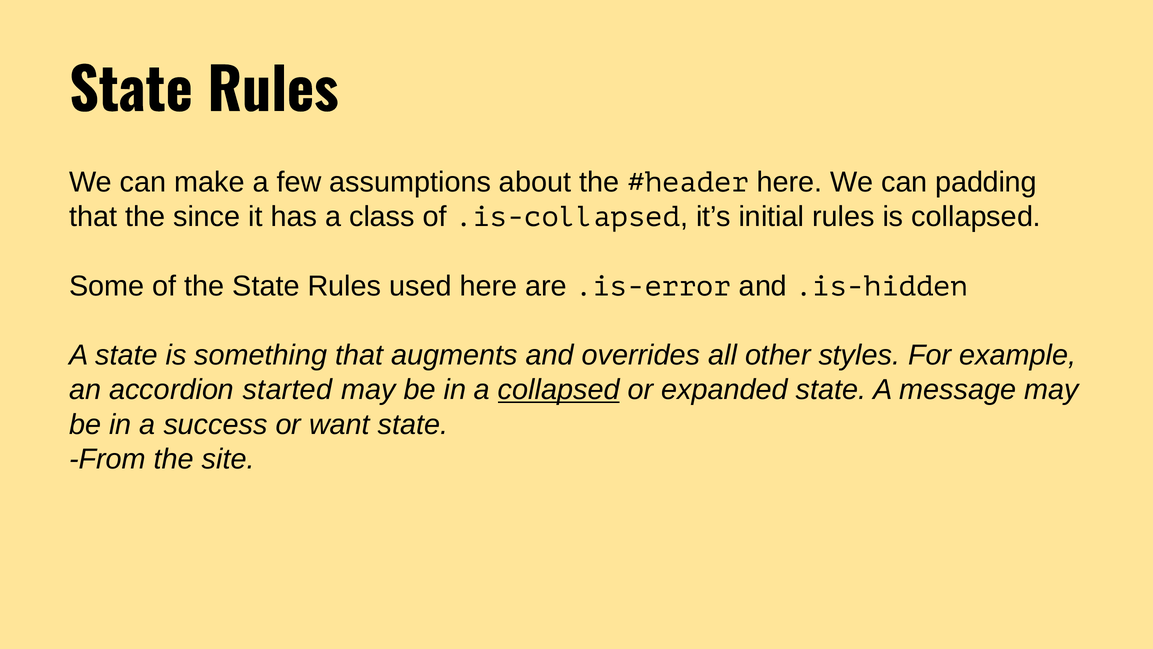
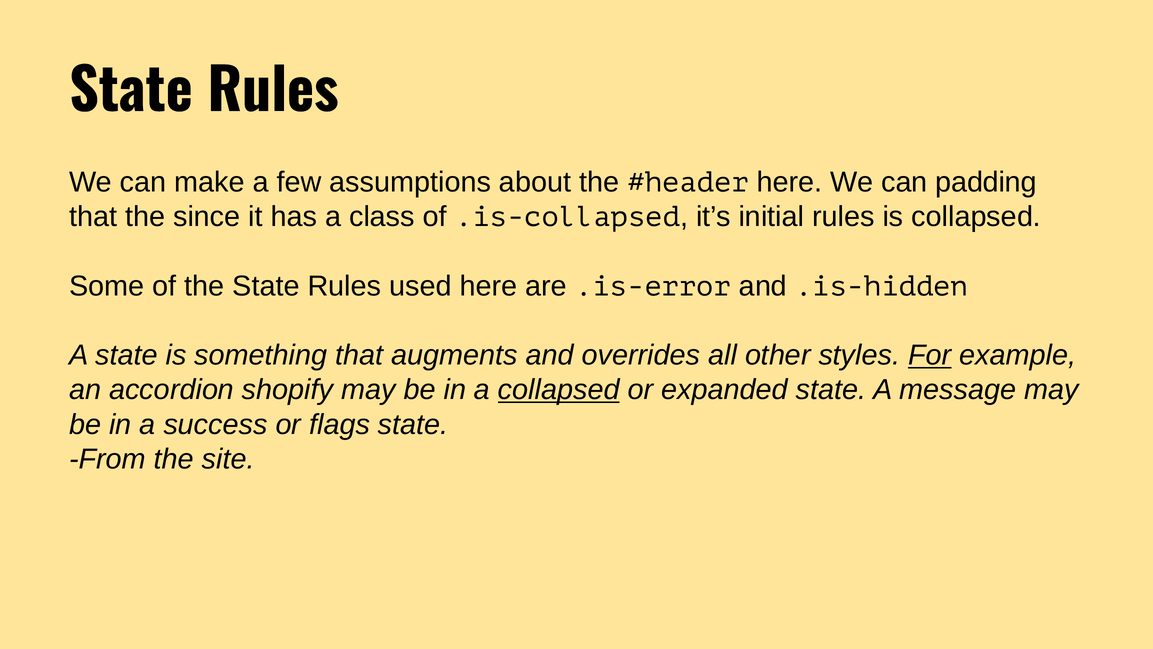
For underline: none -> present
started: started -> shopify
want: want -> flags
